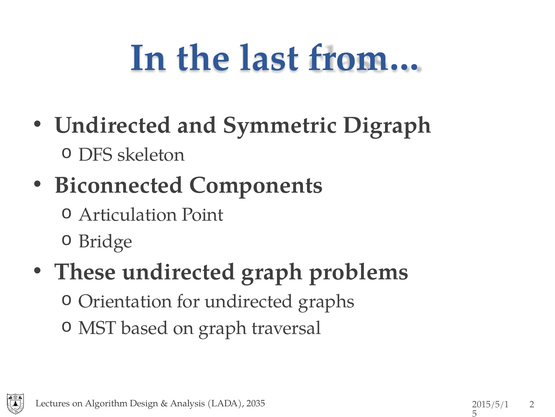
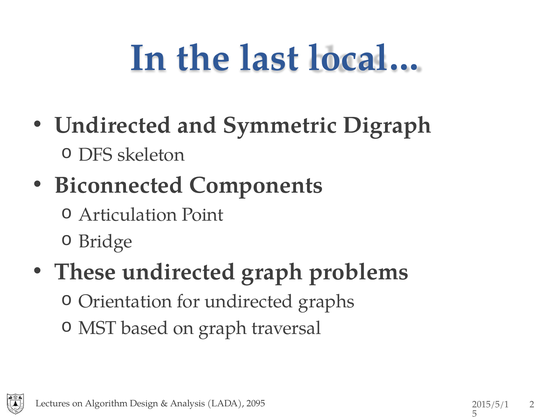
from…: from… -> local…
2035: 2035 -> 2095
